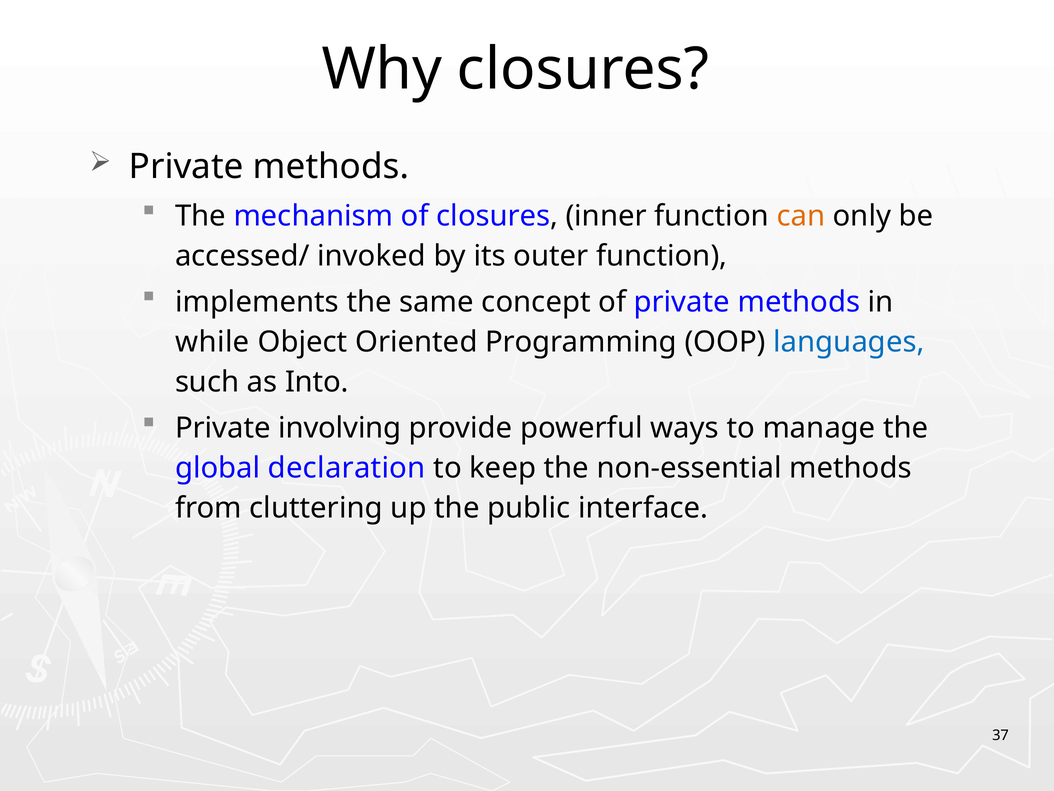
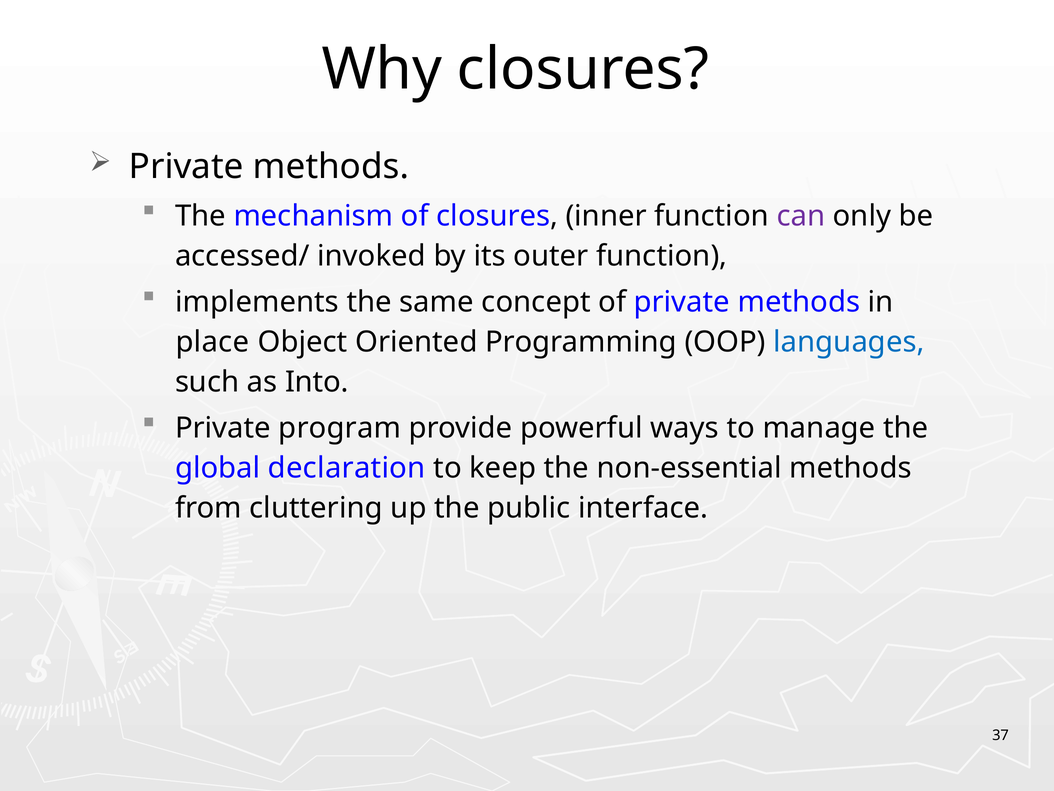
can colour: orange -> purple
while: while -> place
involving: involving -> program
